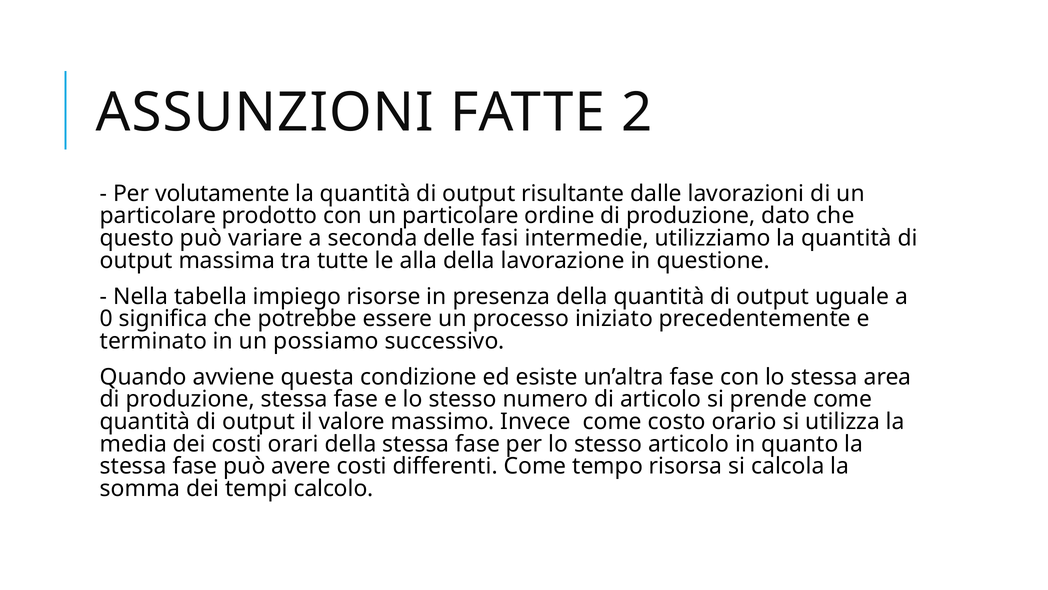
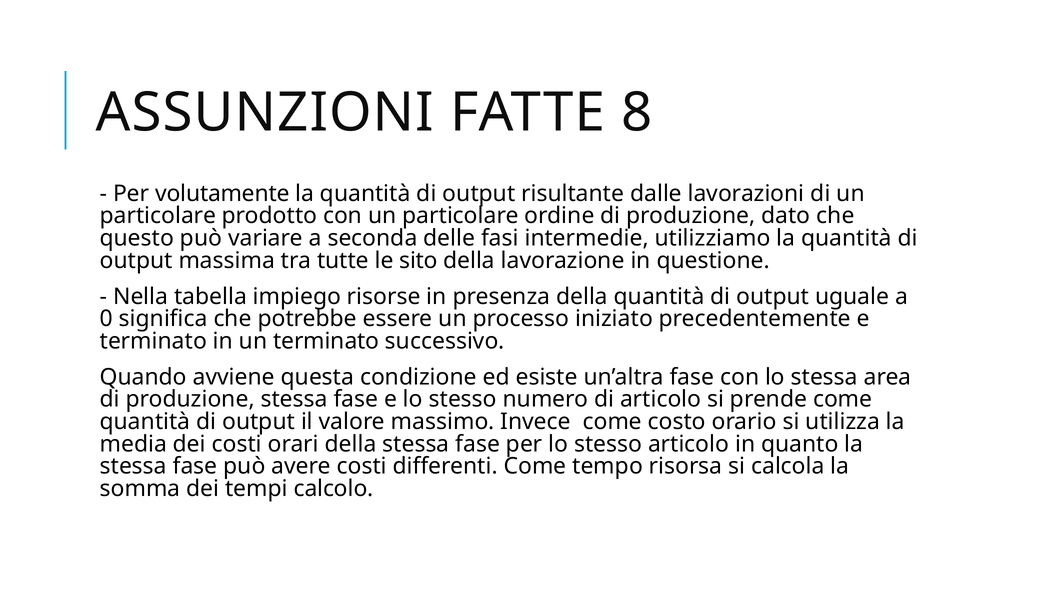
2: 2 -> 8
alla: alla -> sito
un possiamo: possiamo -> terminato
